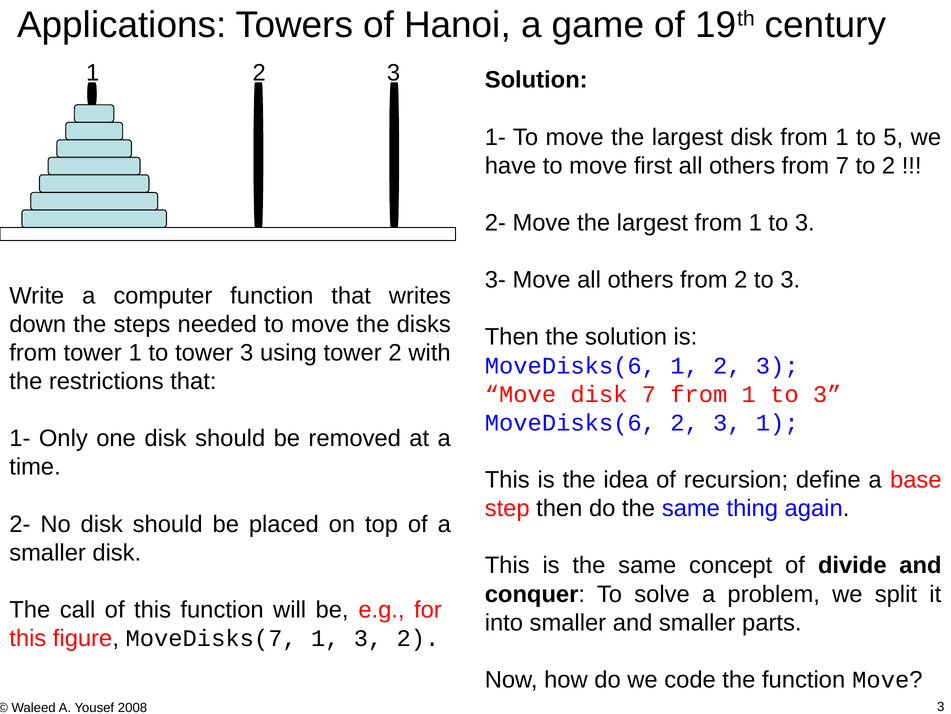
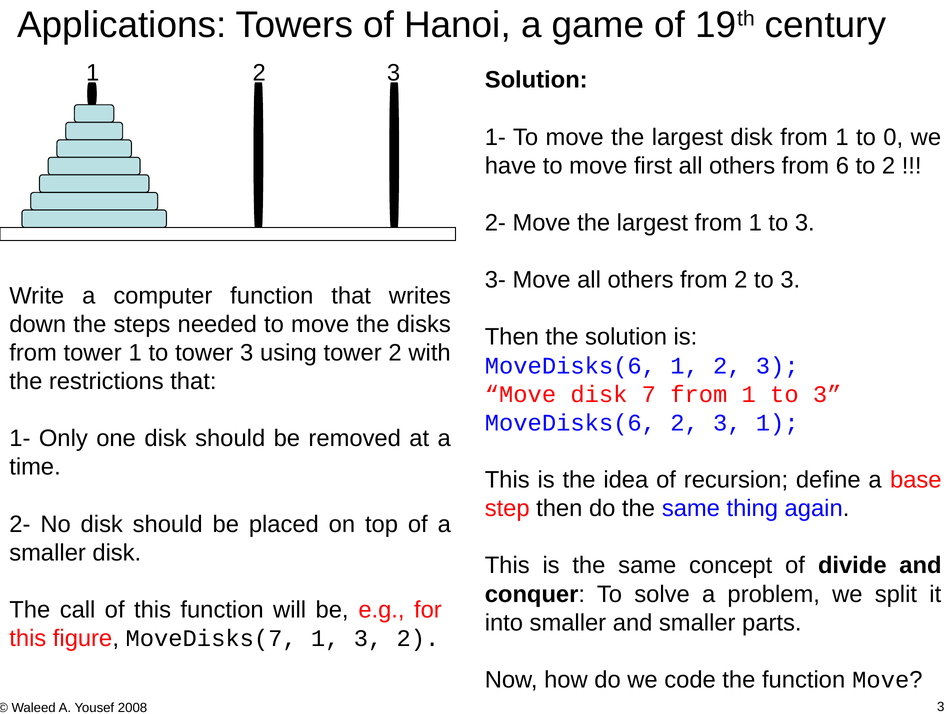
5: 5 -> 0
from 7: 7 -> 6
